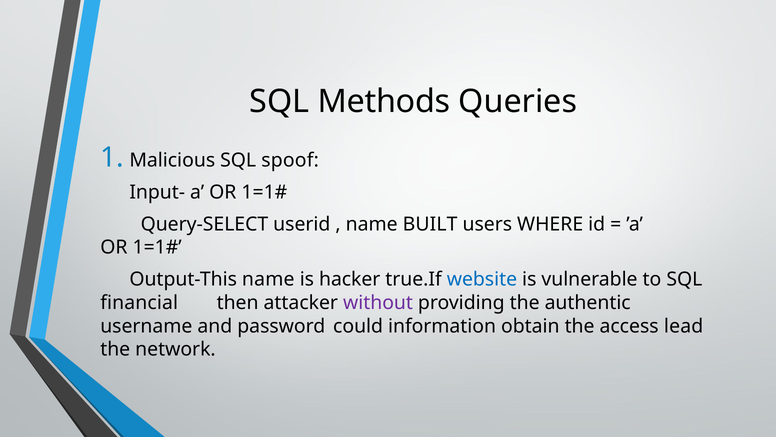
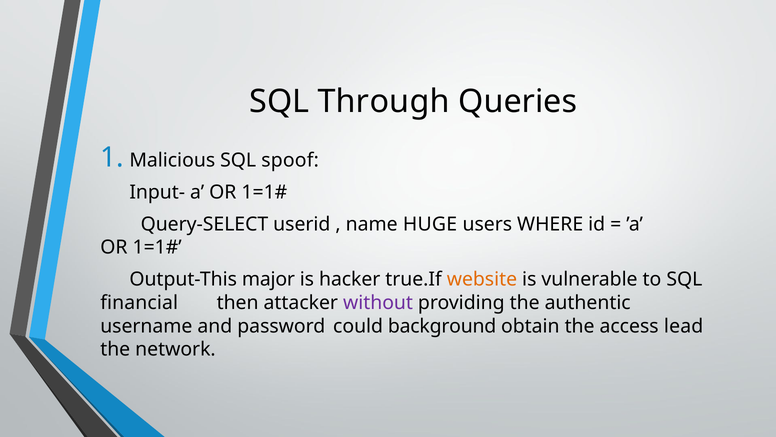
Methods: Methods -> Through
BUILT: BUILT -> HUGE
Output-This name: name -> major
website colour: blue -> orange
information: information -> background
